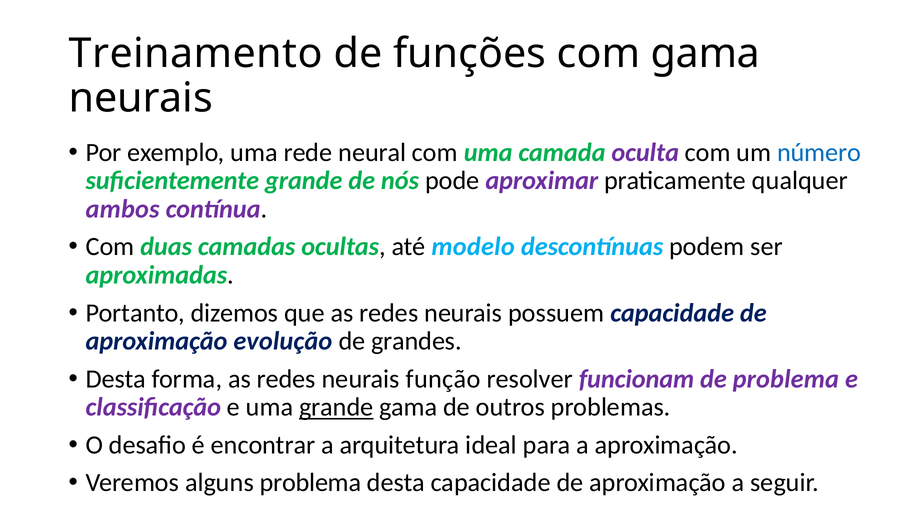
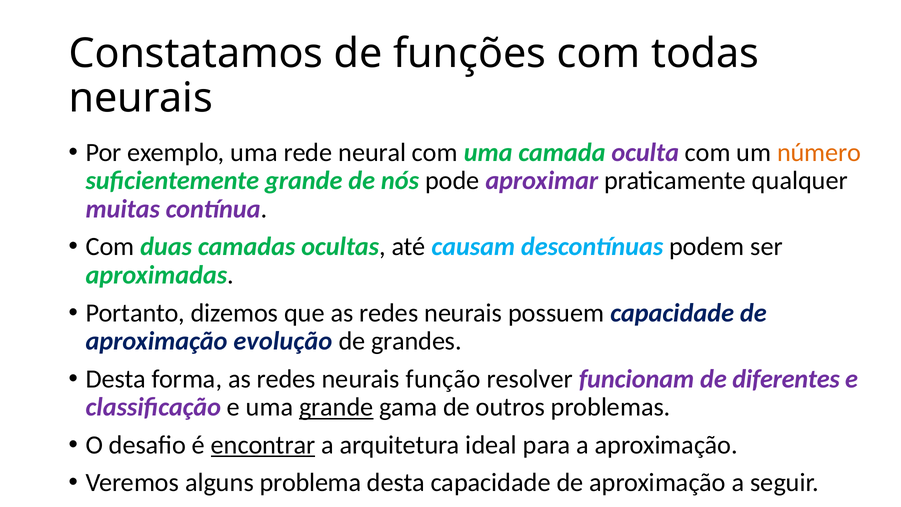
Treinamento: Treinamento -> Constatamos
com gama: gama -> todas
número colour: blue -> orange
ambos: ambos -> muitas
modelo: modelo -> causam
de problema: problema -> diferentes
encontrar underline: none -> present
